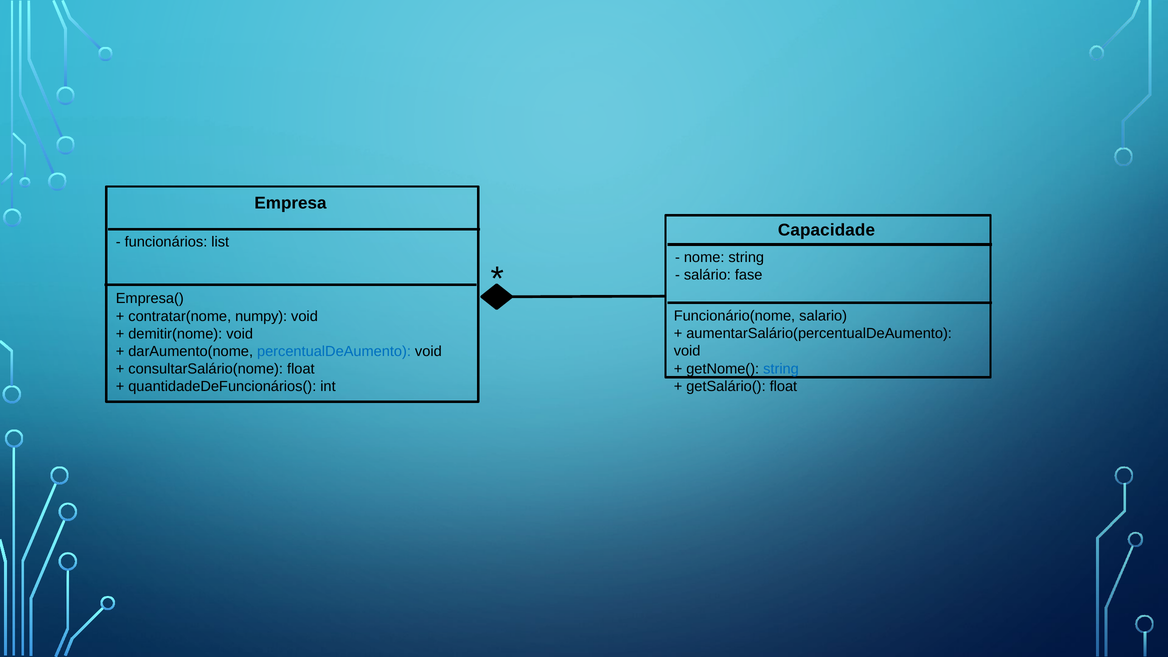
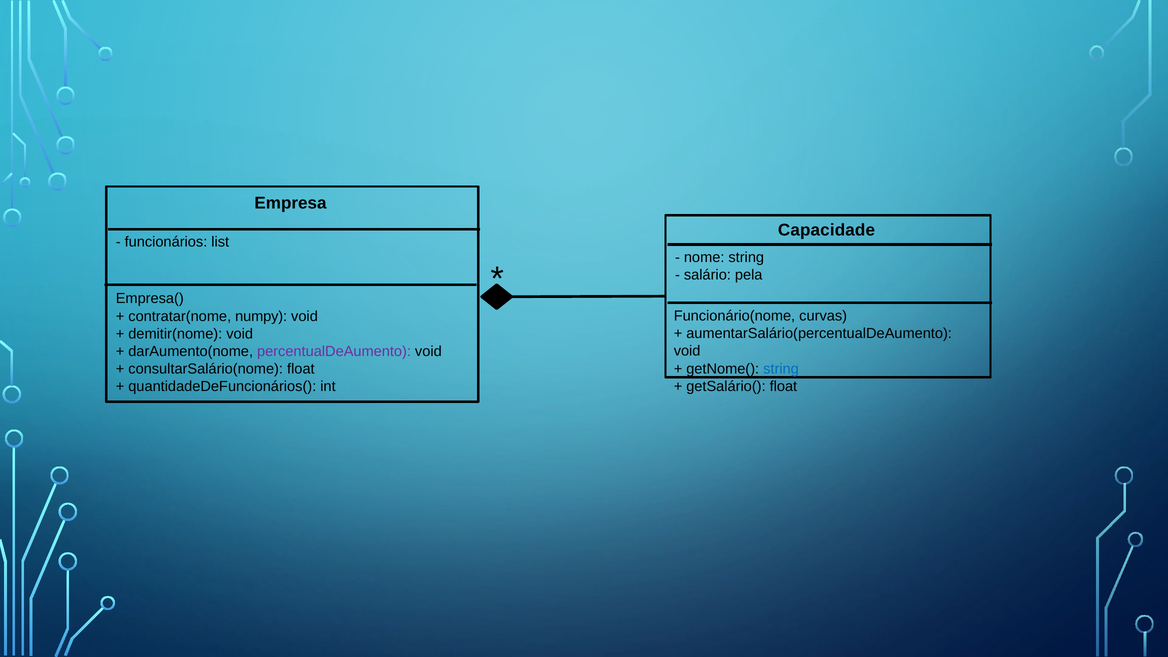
fase: fase -> pela
salario: salario -> curvas
percentualDeAumento colour: blue -> purple
